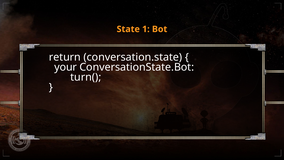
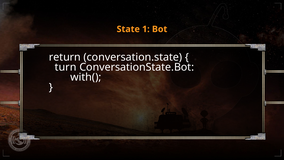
your: your -> turn
turn(: turn( -> with(
